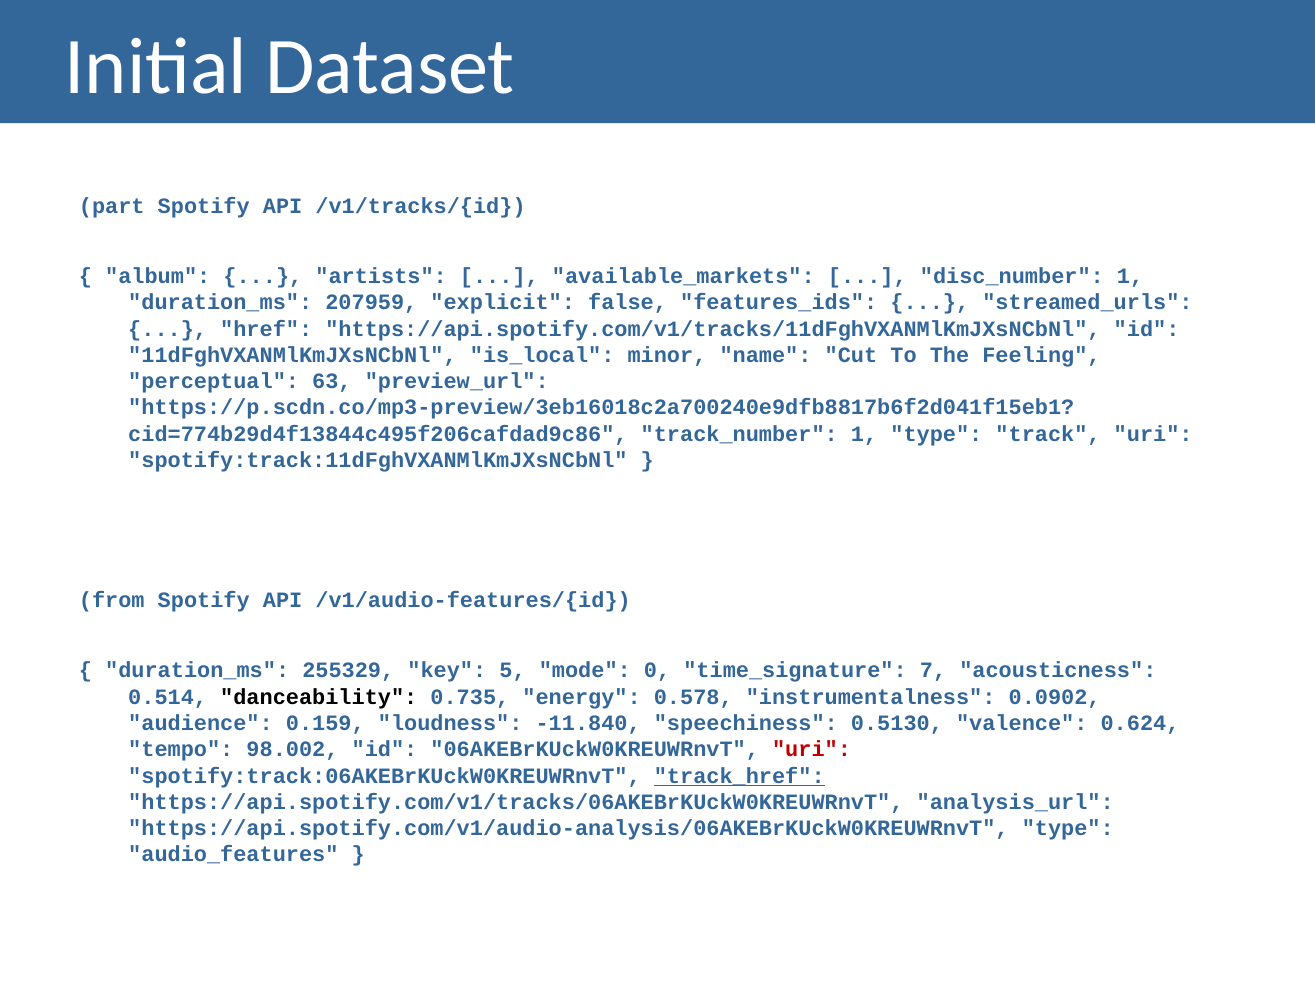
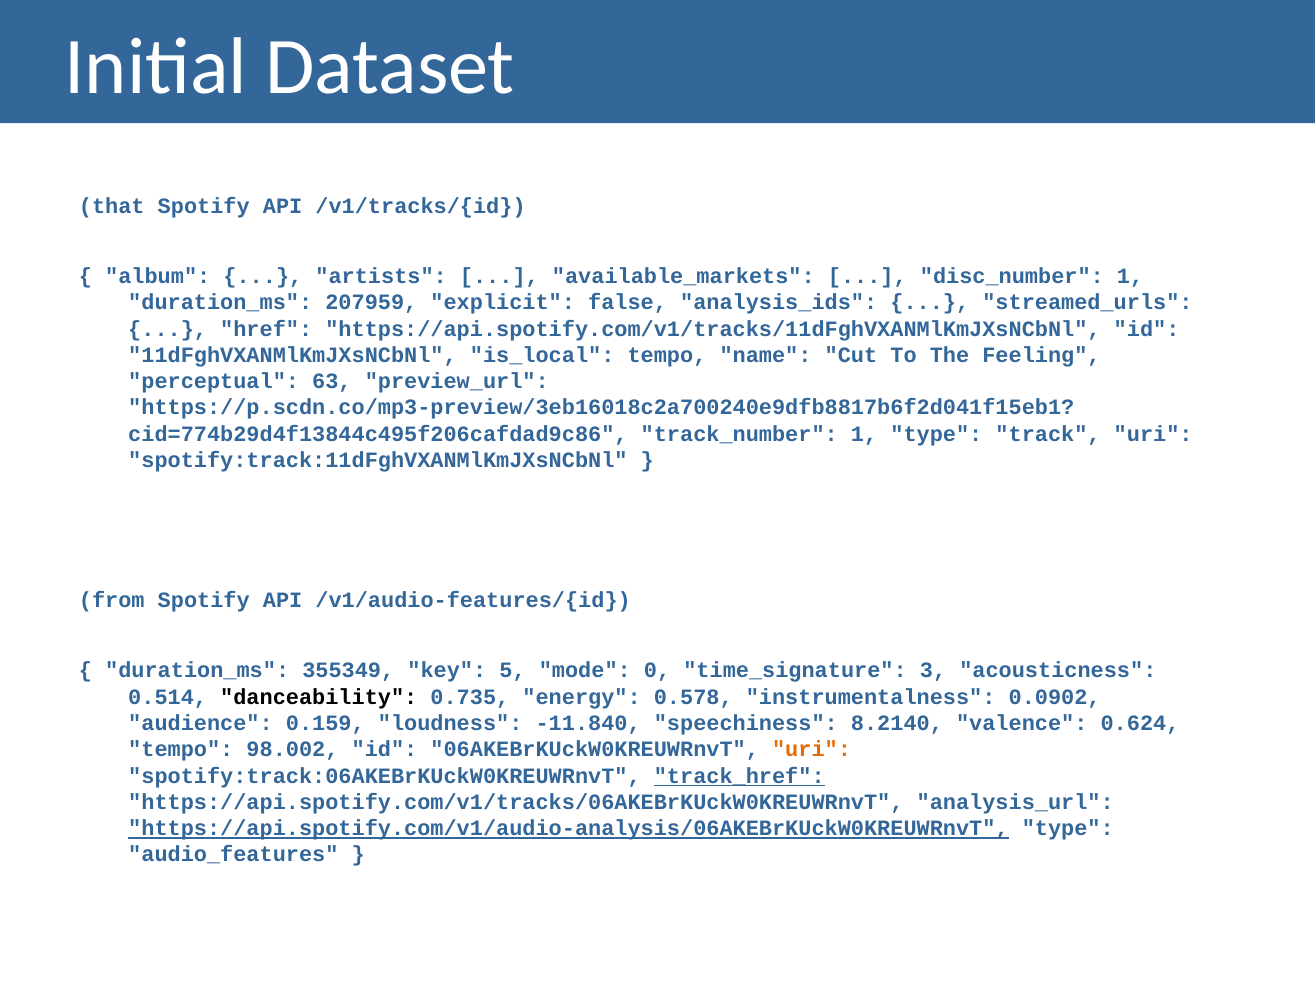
part: part -> that
features_ids: features_ids -> analysis_ids
is_local minor: minor -> tempo
255329: 255329 -> 355349
7: 7 -> 3
0.5130: 0.5130 -> 8.2140
uri at (812, 750) colour: red -> orange
https://api.spotify.com/v1/audio-analysis/06AKEBrKUckW0KREUWRnvT underline: none -> present
